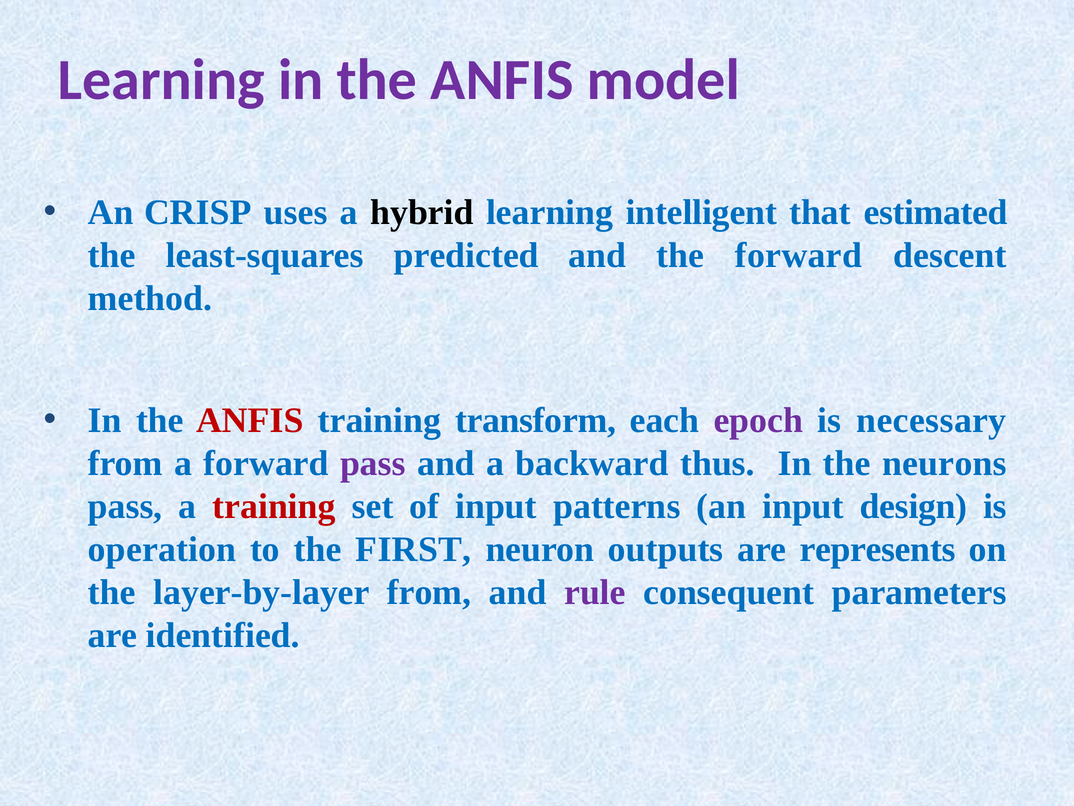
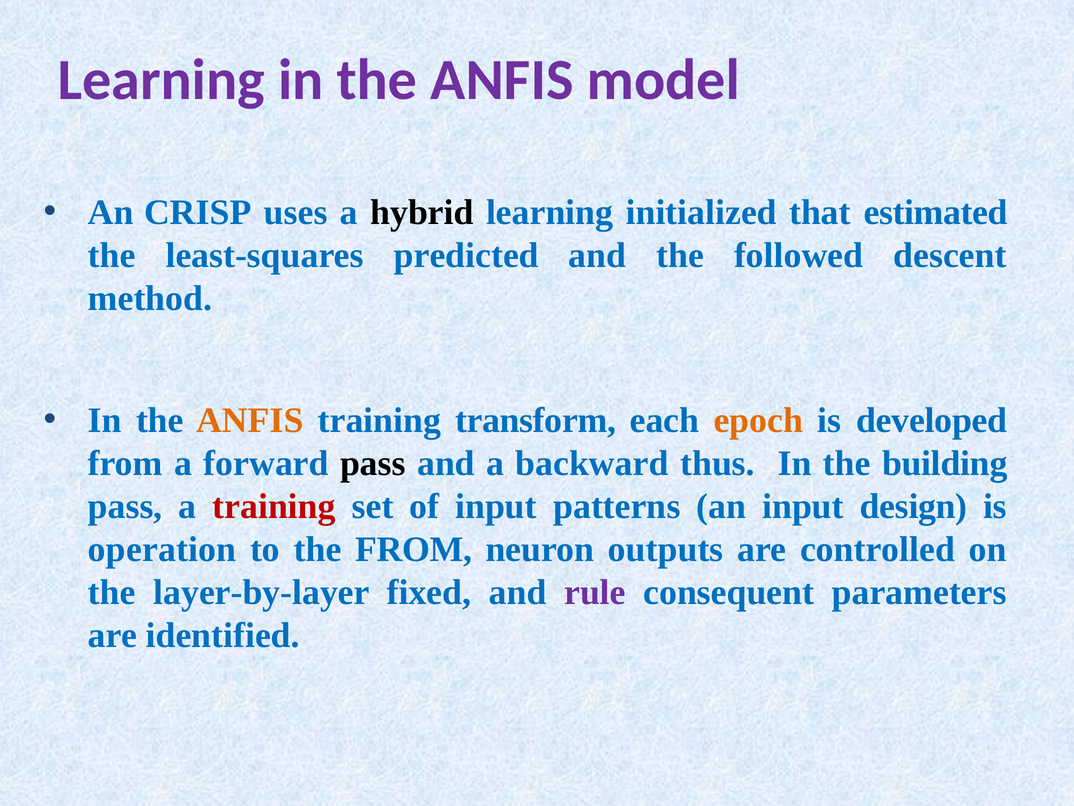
intelligent: intelligent -> initialized
the forward: forward -> followed
ANFIS at (250, 420) colour: red -> orange
epoch colour: purple -> orange
necessary: necessary -> developed
pass at (373, 463) colour: purple -> black
neurons: neurons -> building
the FIRST: FIRST -> FROM
represents: represents -> controlled
layer-by-layer from: from -> fixed
